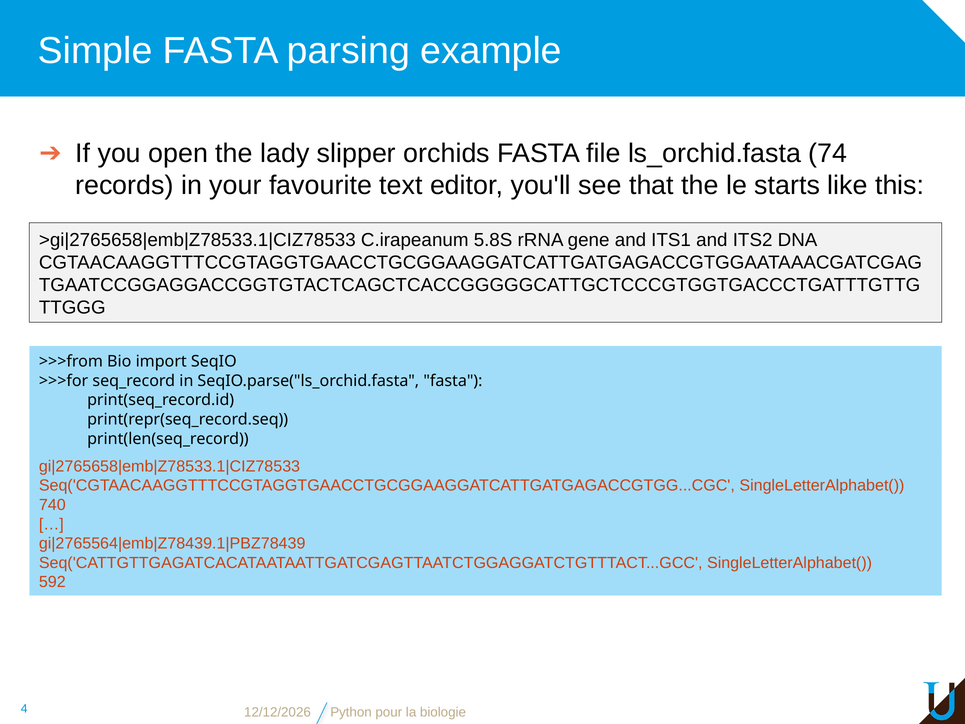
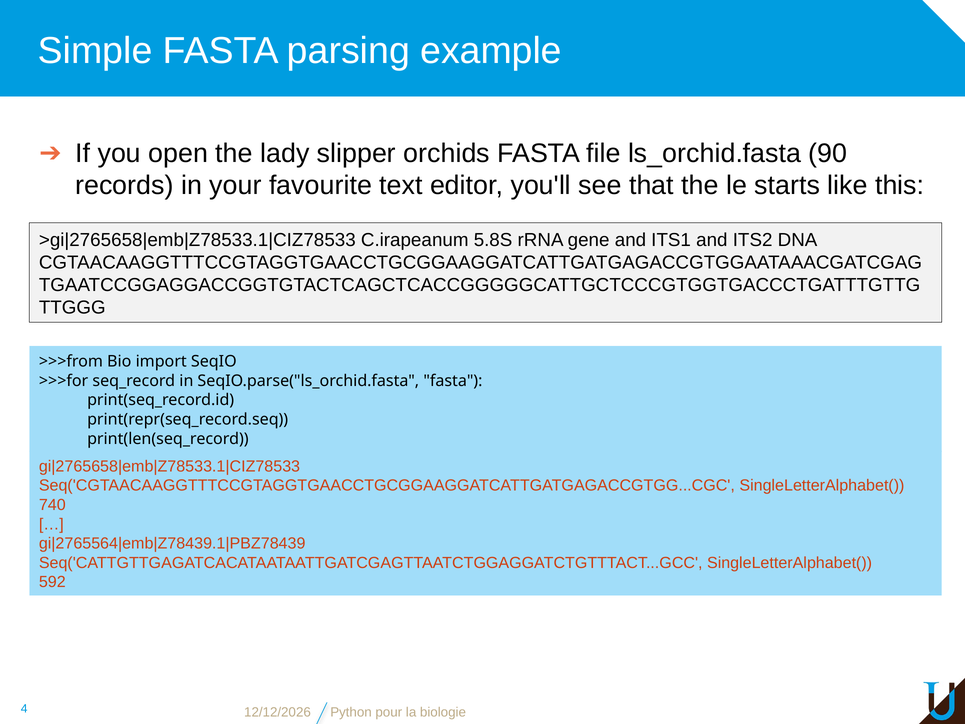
74: 74 -> 90
